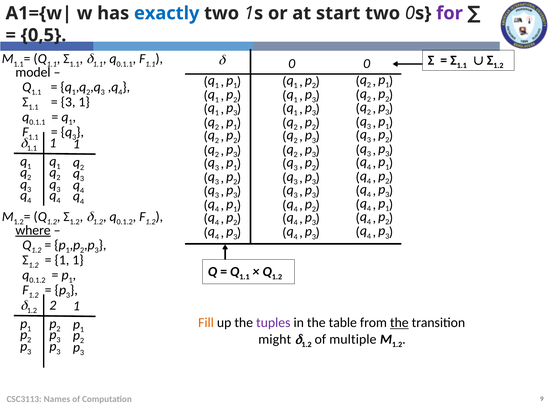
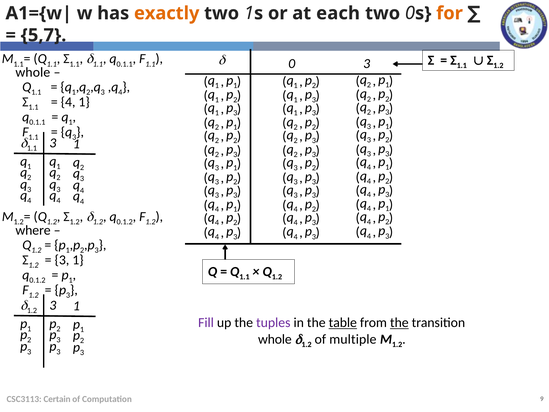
exactly colour: blue -> orange
start: start -> each
for colour: purple -> orange
0,5: 0,5 -> 5,7
0 0: 0 -> 3
model at (33, 72): model -> whole
3 at (68, 102): 3 -> 4
1 at (53, 143): 1 -> 3
where underline: present -> none
1 at (62, 260): 1 -> 3
2 at (53, 305): 2 -> 3
Fill colour: orange -> purple
table underline: none -> present
might at (275, 339): might -> whole
Names: Names -> Certain
